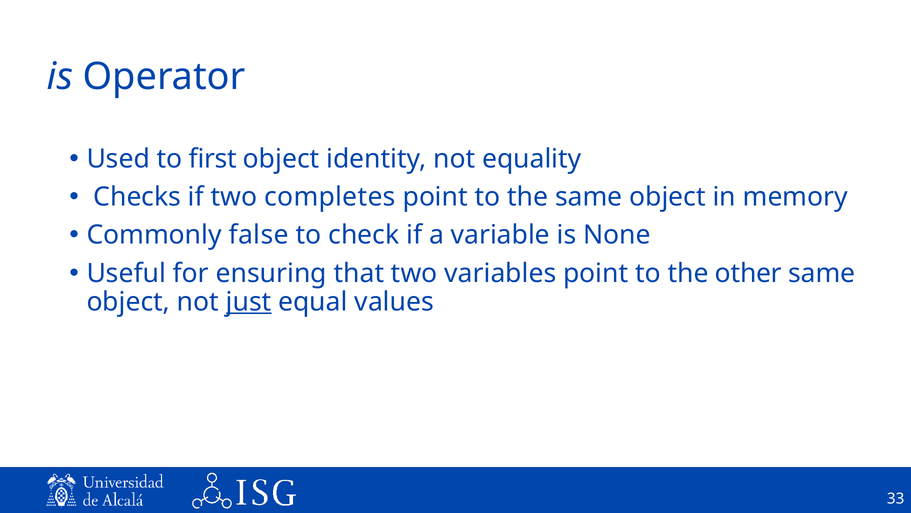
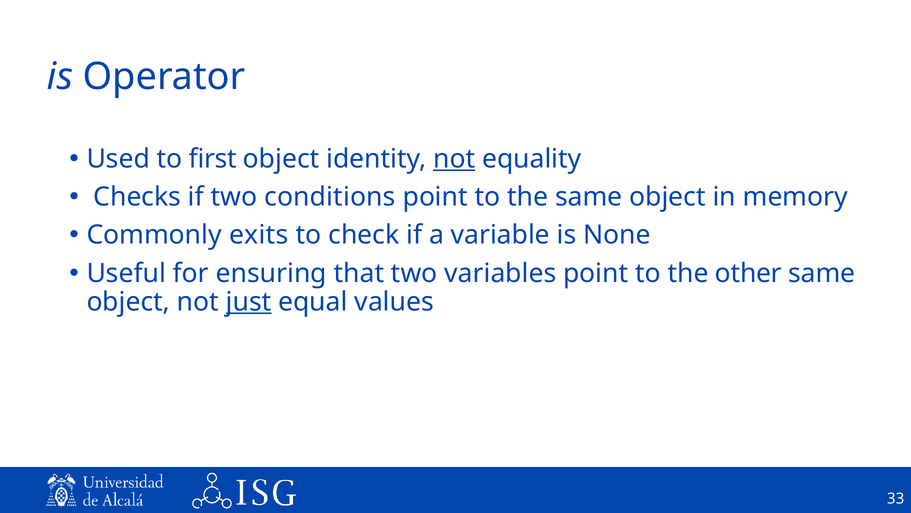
not at (454, 159) underline: none -> present
completes: completes -> conditions
false: false -> exits
